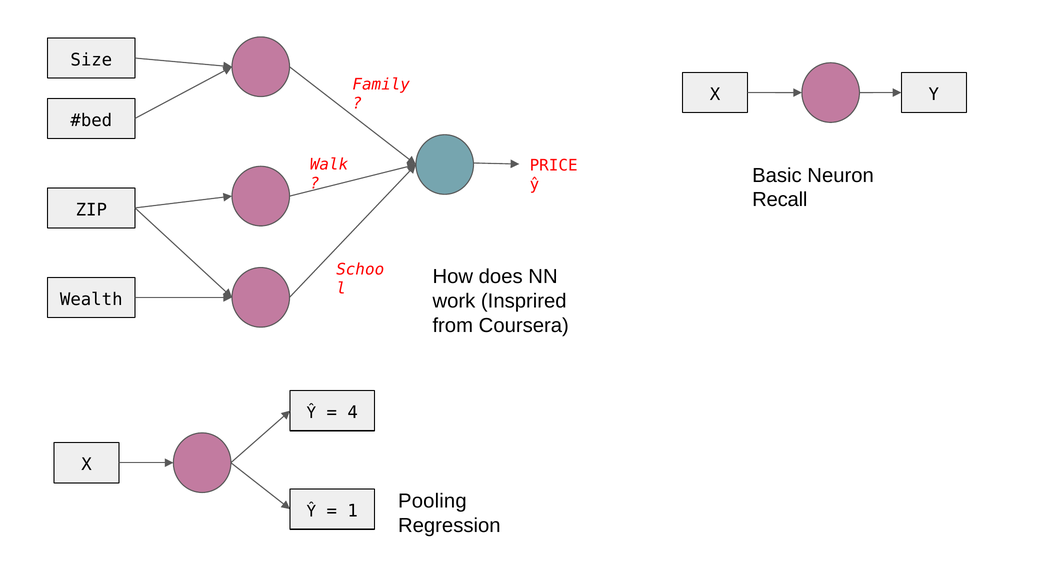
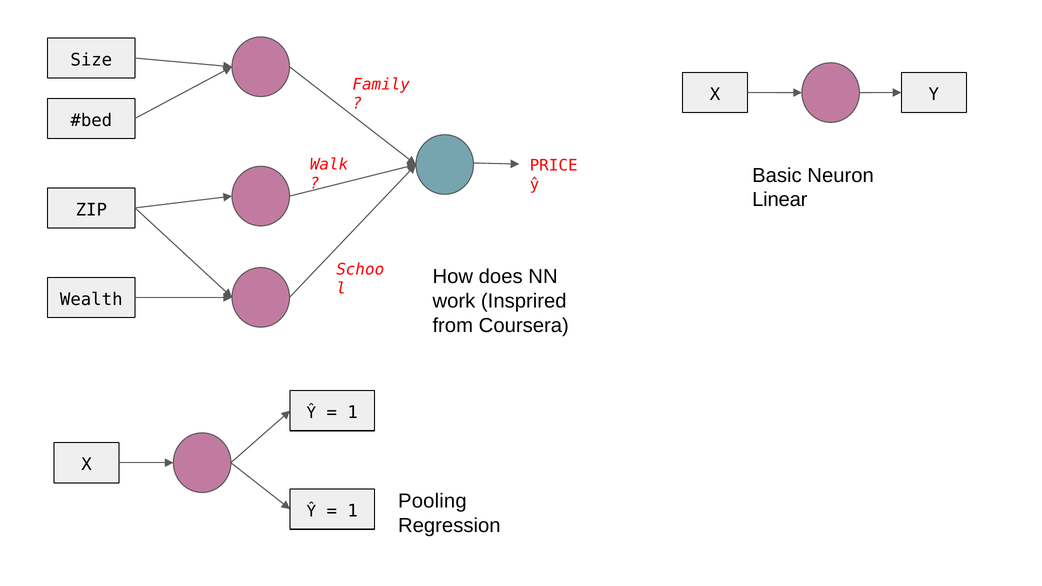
Recall: Recall -> Linear
4 at (353, 413): 4 -> 1
